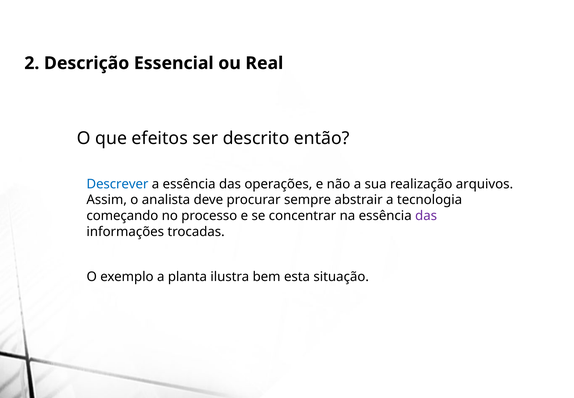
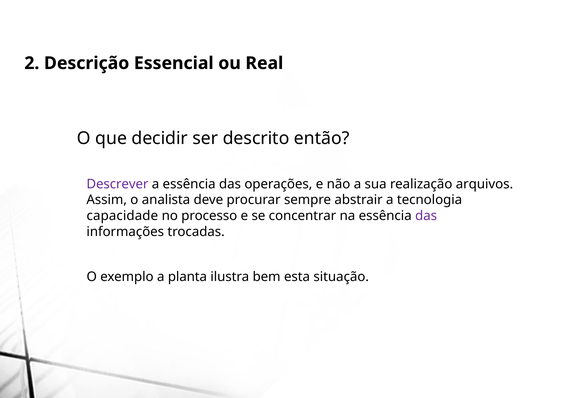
efeitos: efeitos -> decidir
Descrever colour: blue -> purple
começando: começando -> capacidade
